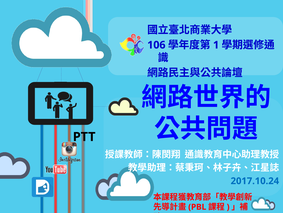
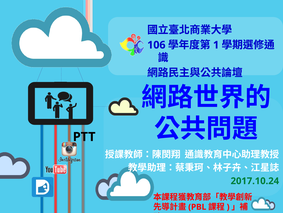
2017.10.24 colour: blue -> green
